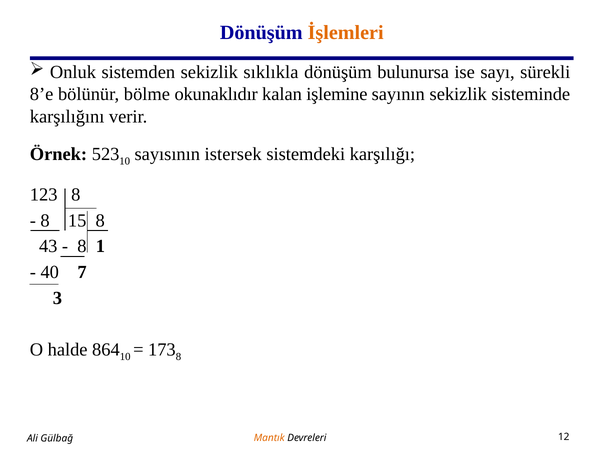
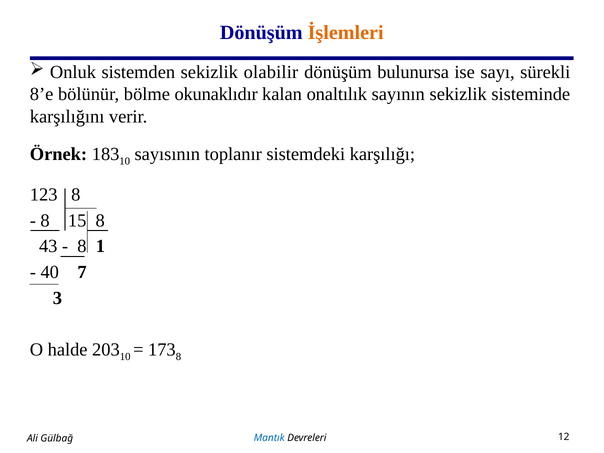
sıklıkla: sıklıkla -> olabilir
işlemine: işlemine -> onaltılık
523: 523 -> 183
istersek: istersek -> toplanır
864: 864 -> 203
Mantık colour: orange -> blue
